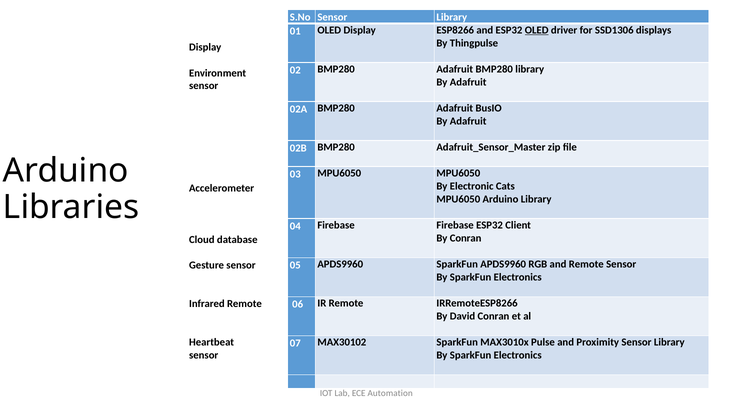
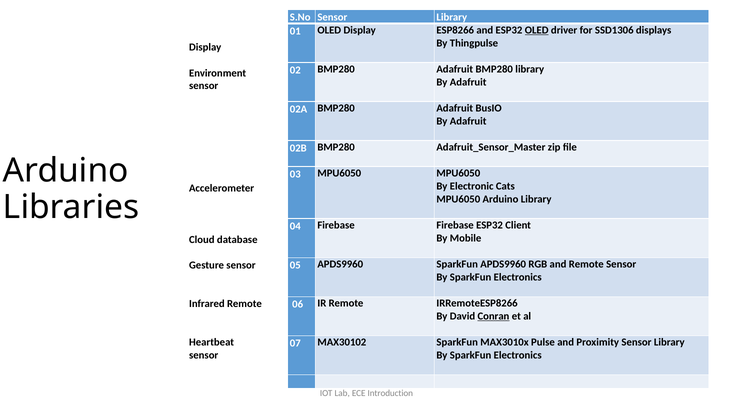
By Conran: Conran -> Mobile
Conran at (493, 316) underline: none -> present
Automation: Automation -> Introduction
